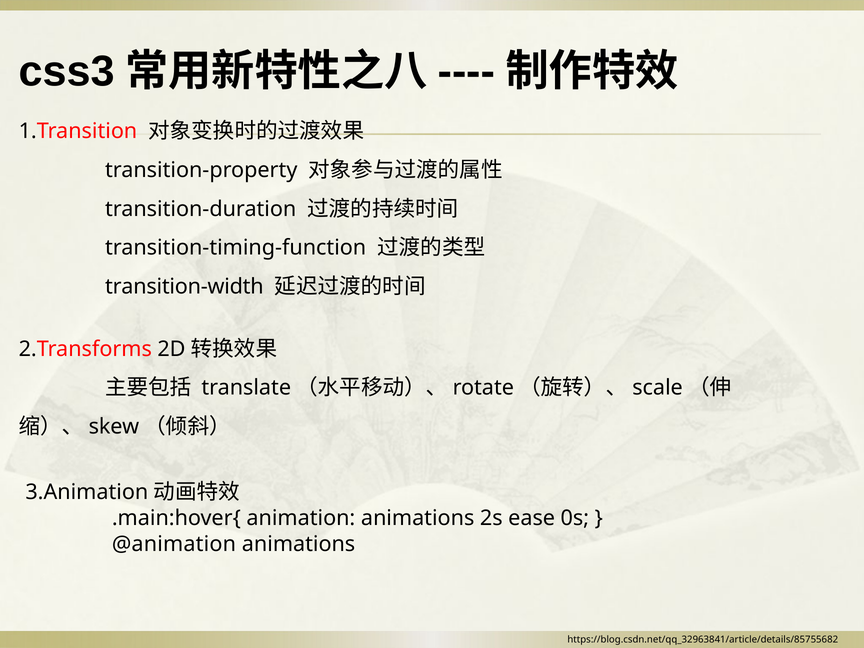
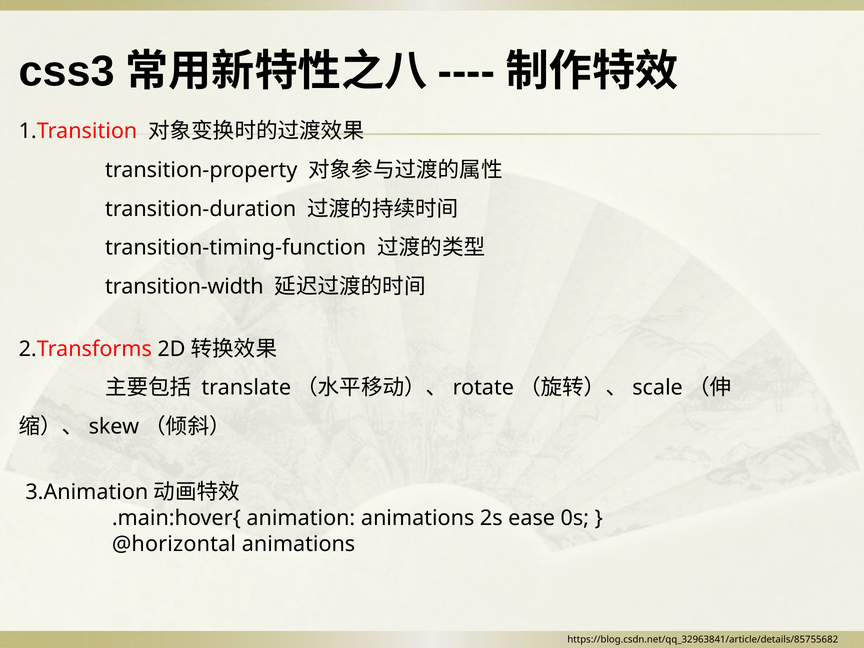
@animation: @animation -> @horizontal
